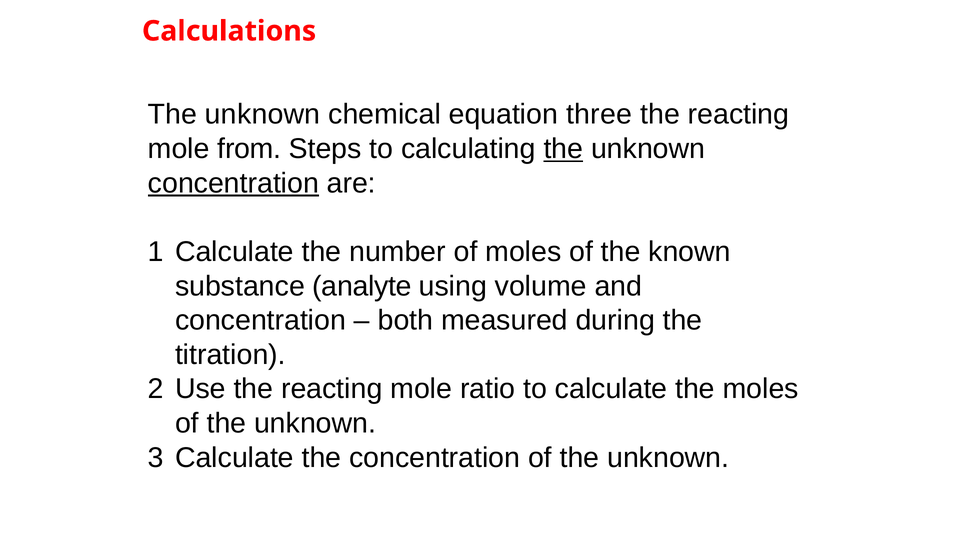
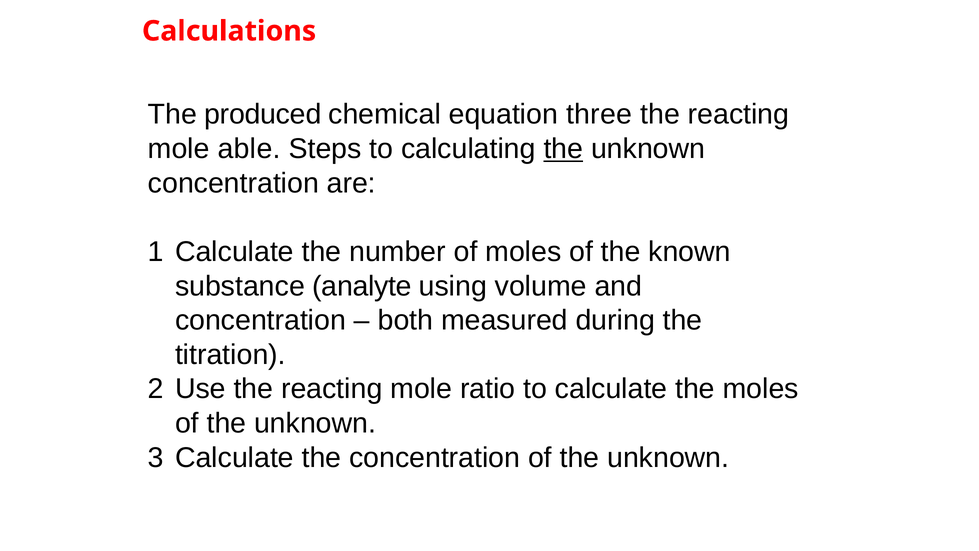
unknown at (263, 115): unknown -> produced
from: from -> able
concentration at (233, 183) underline: present -> none
